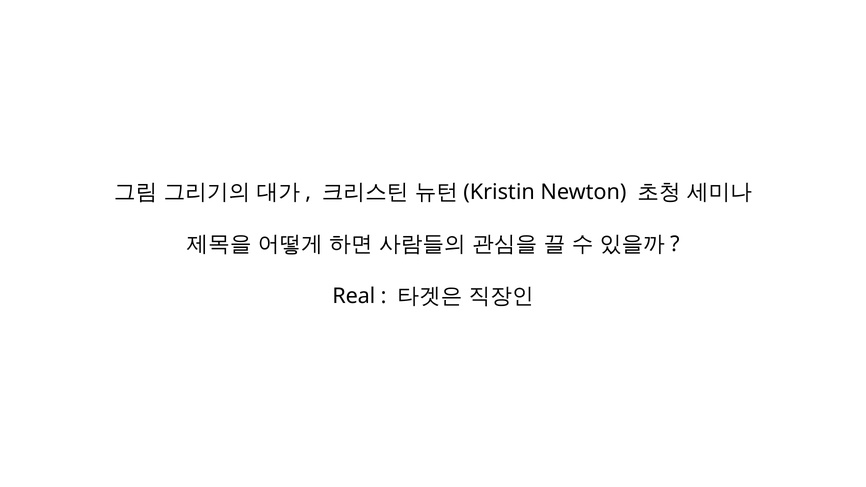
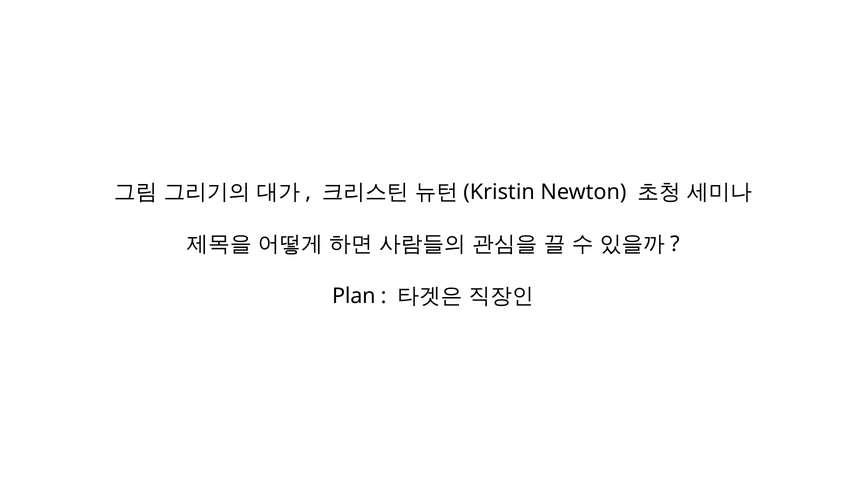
Real: Real -> Plan
